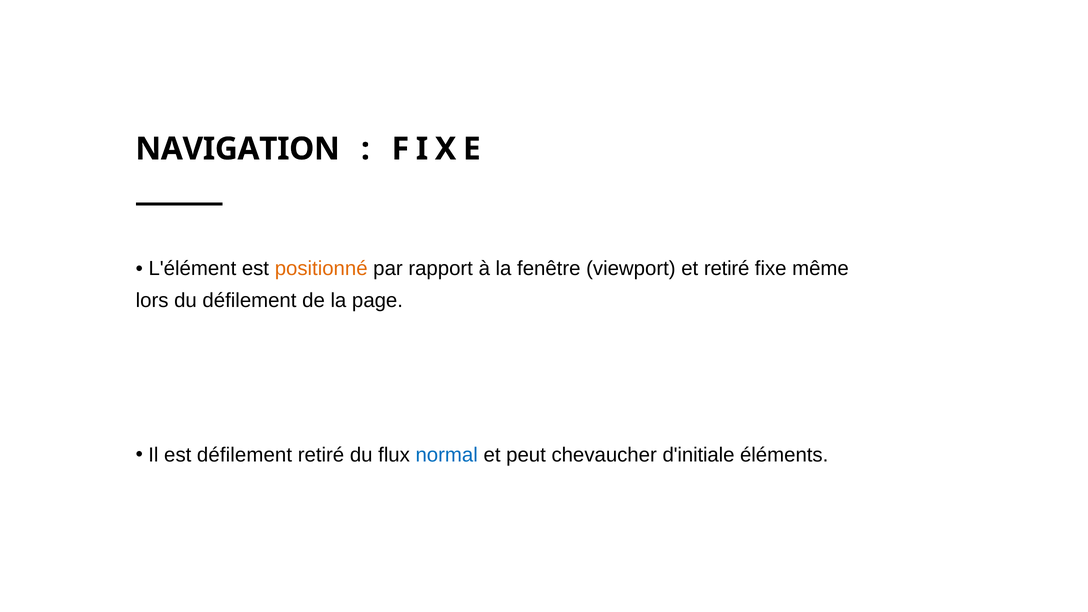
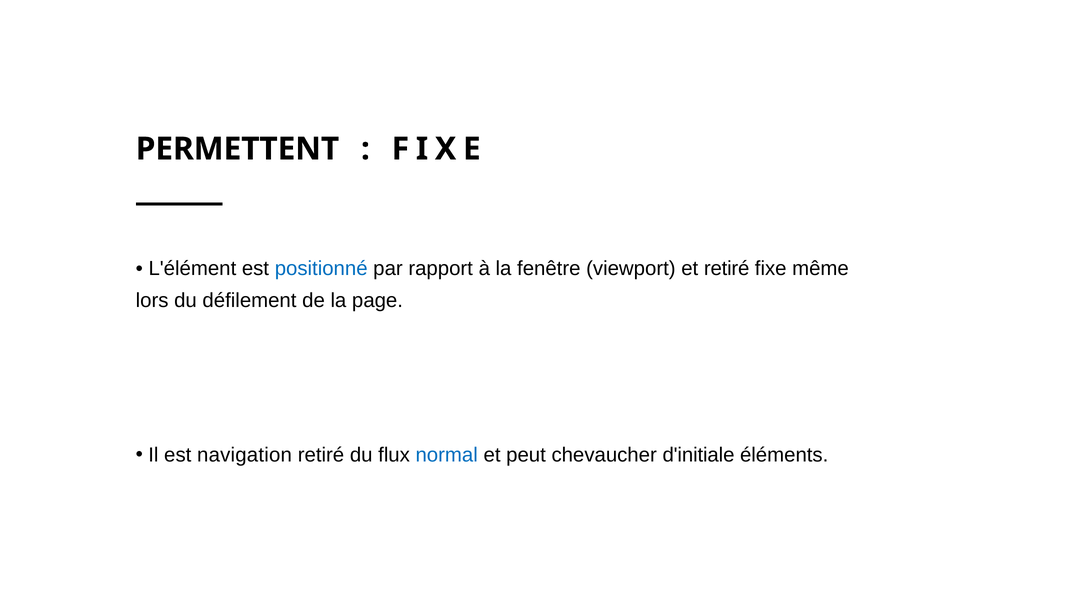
NAVIGATION: NAVIGATION -> PERMETTENT
positionné colour: orange -> blue
est défilement: défilement -> navigation
